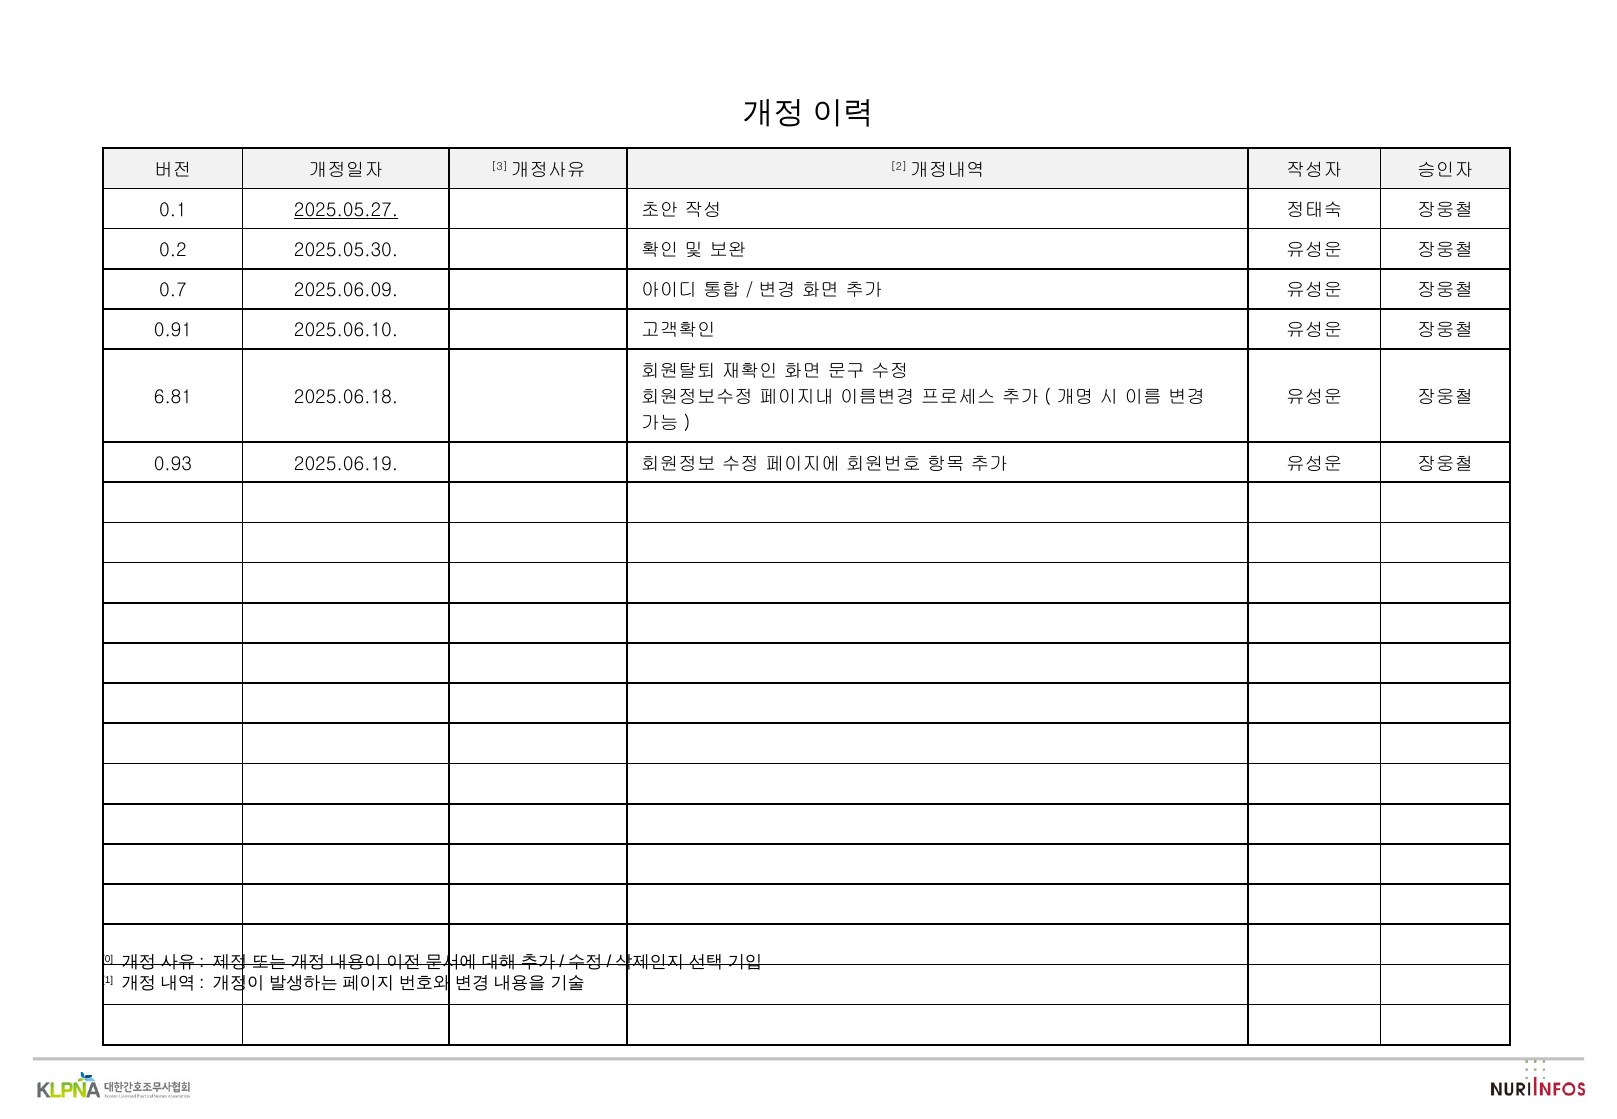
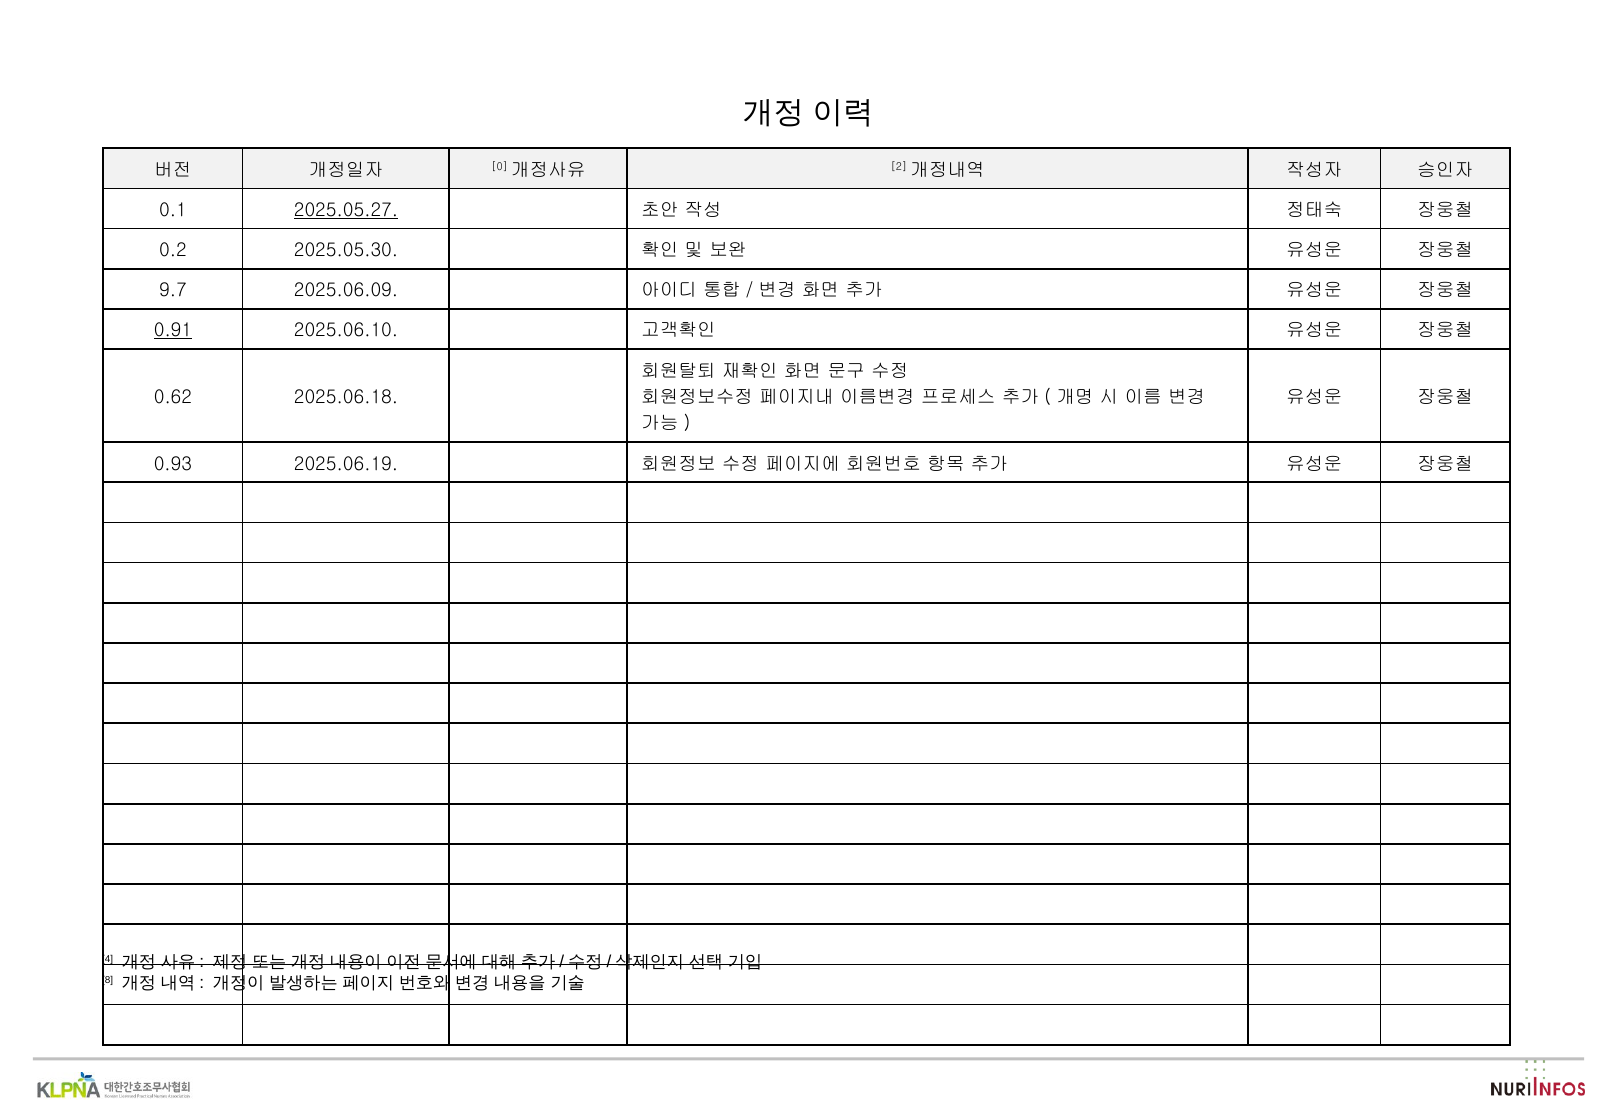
3: 3 -> 0
0.7: 0.7 -> 9.7
0.91 underline: none -> present
6.81: 6.81 -> 0.62
0: 0 -> 4
1: 1 -> 8
